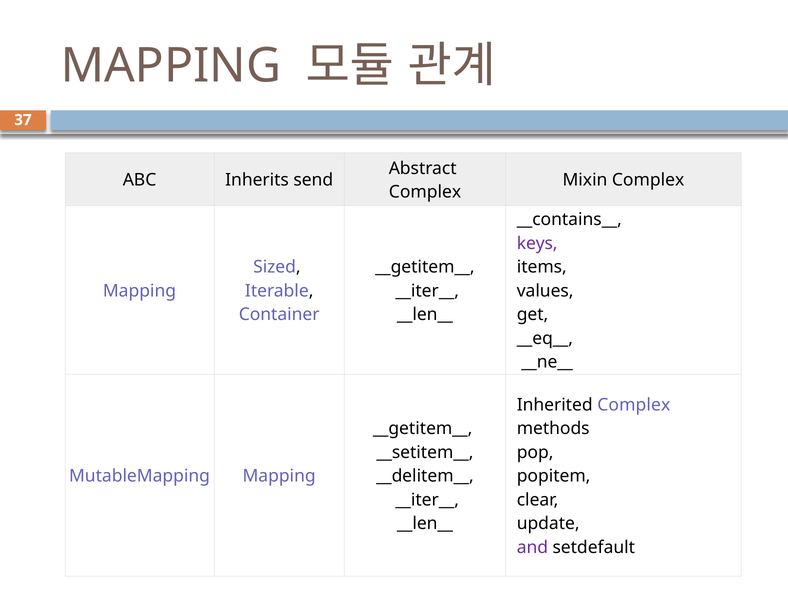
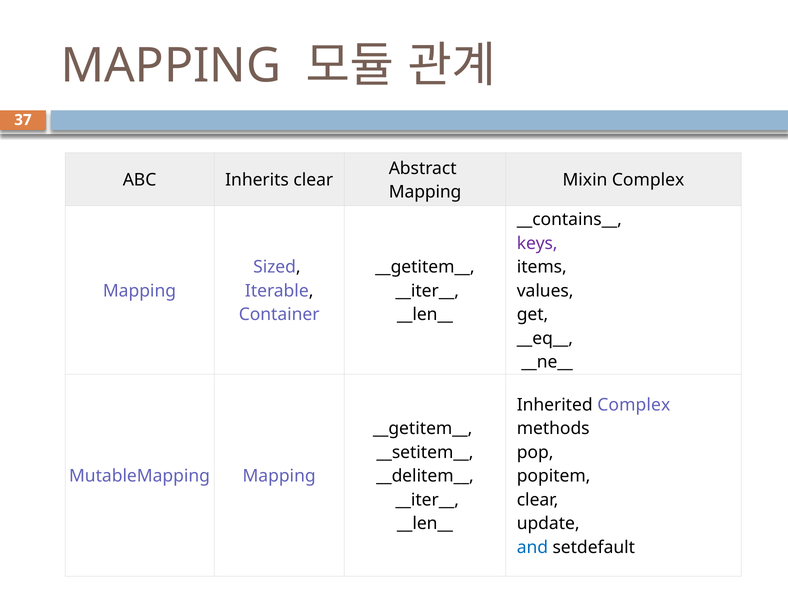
Inherits send: send -> clear
Complex at (425, 192): Complex -> Mapping
and colour: purple -> blue
